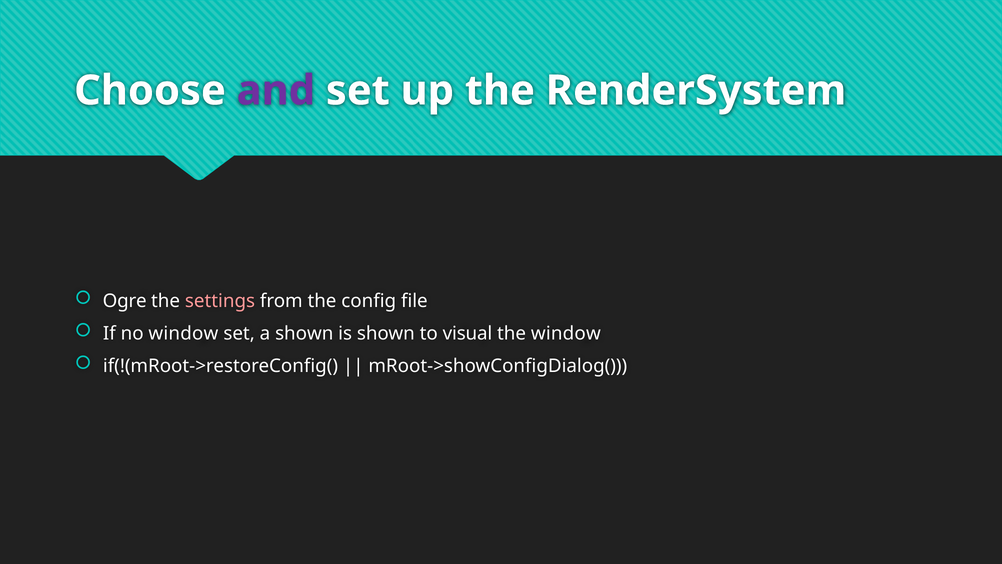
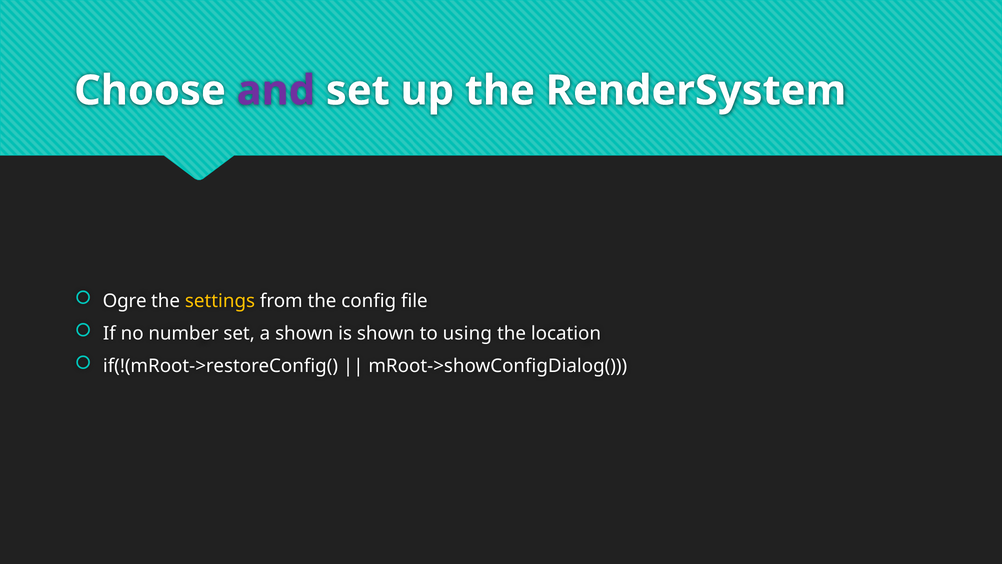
settings colour: pink -> yellow
no window: window -> number
visual: visual -> using
the window: window -> location
